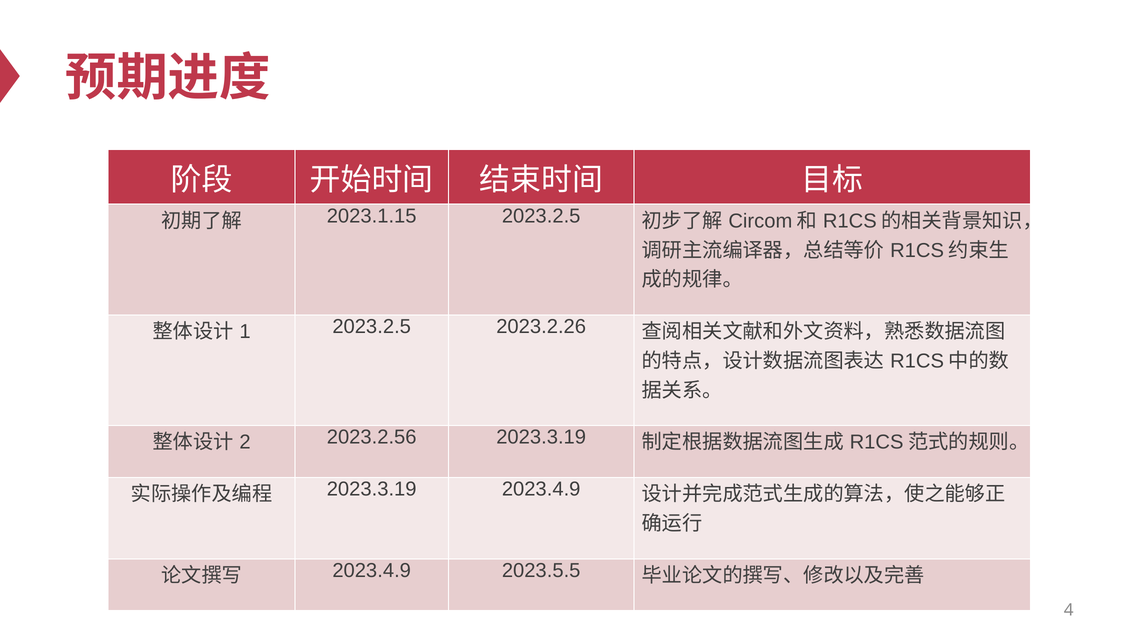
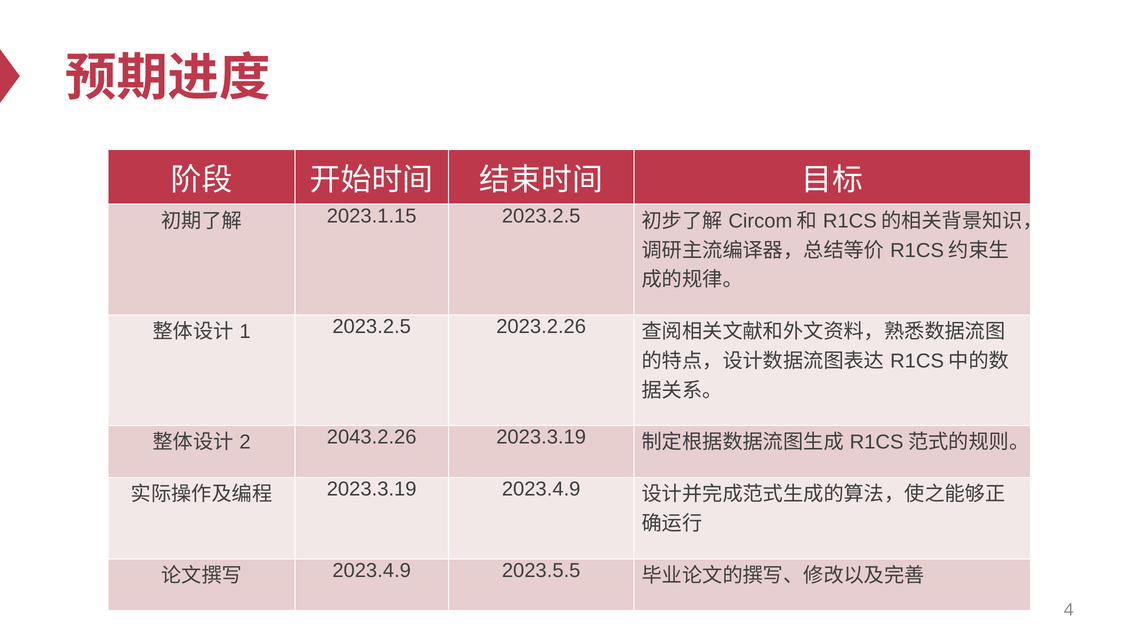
2023.2.56: 2023.2.56 -> 2043.2.26
